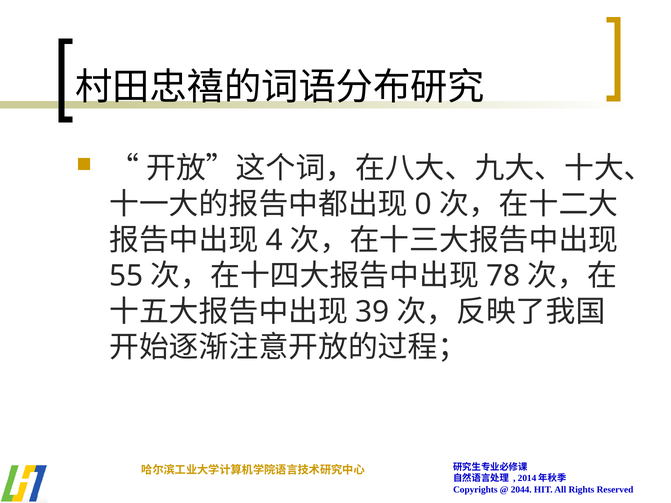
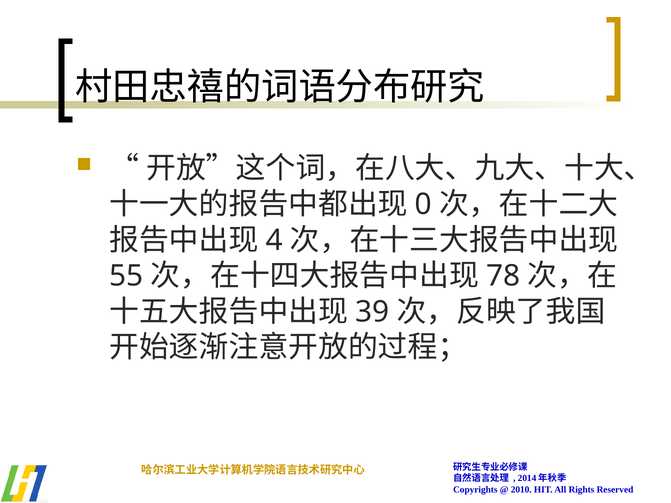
2044: 2044 -> 2010
